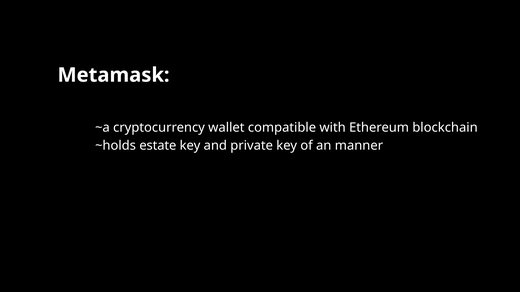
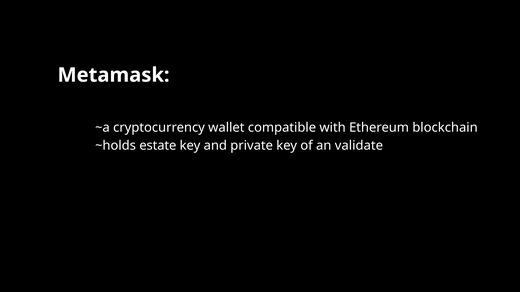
manner: manner -> validate
